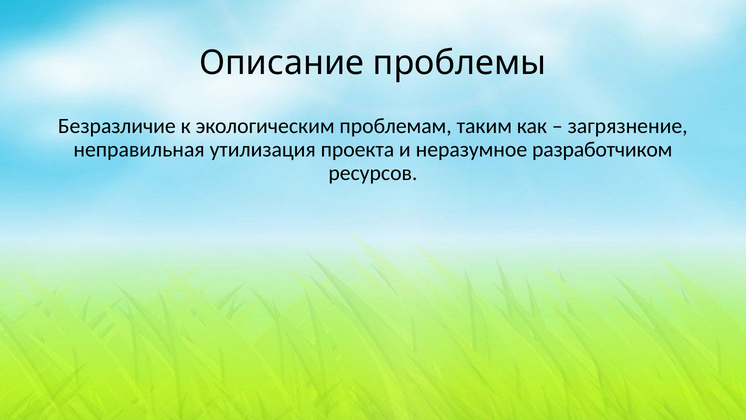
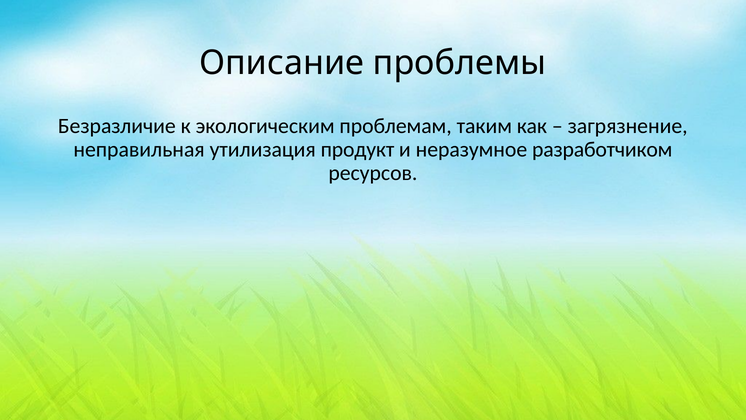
проекта: проекта -> продукт
